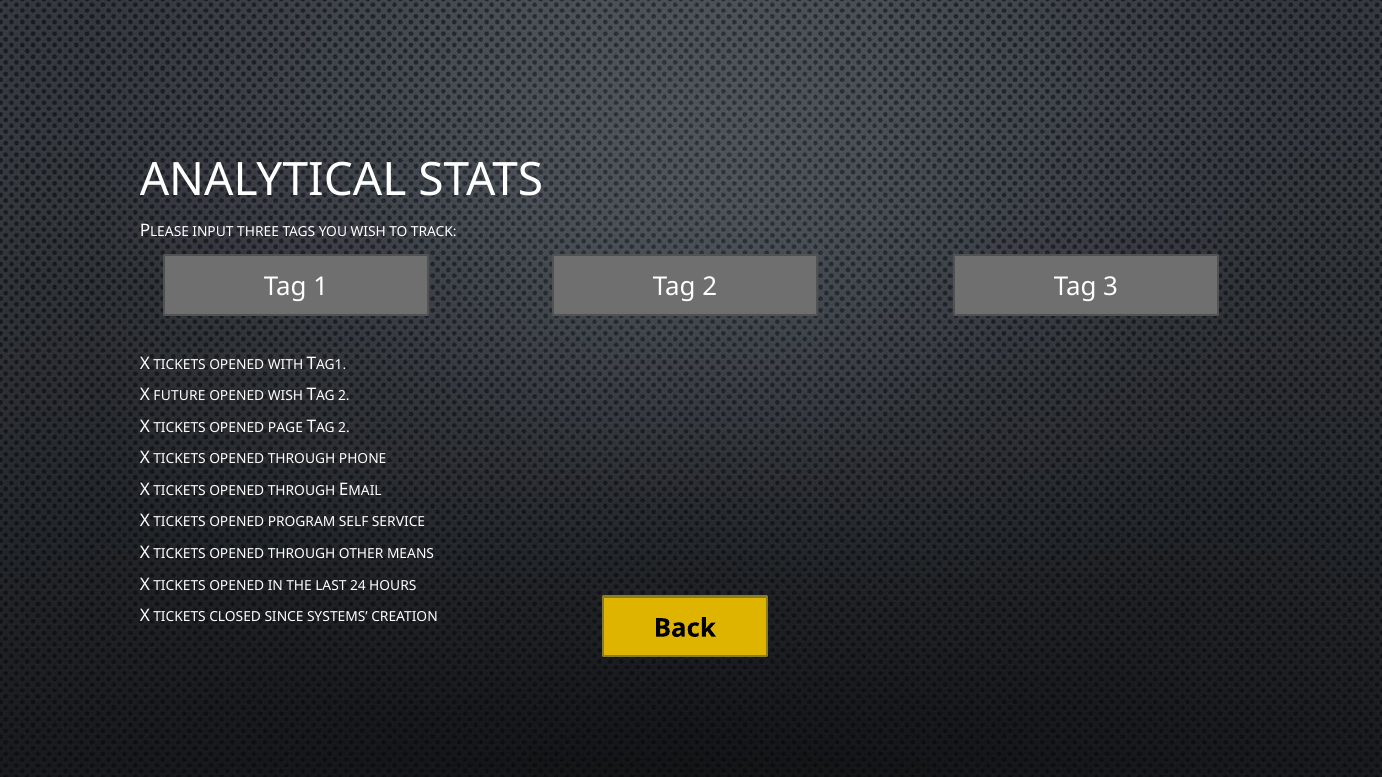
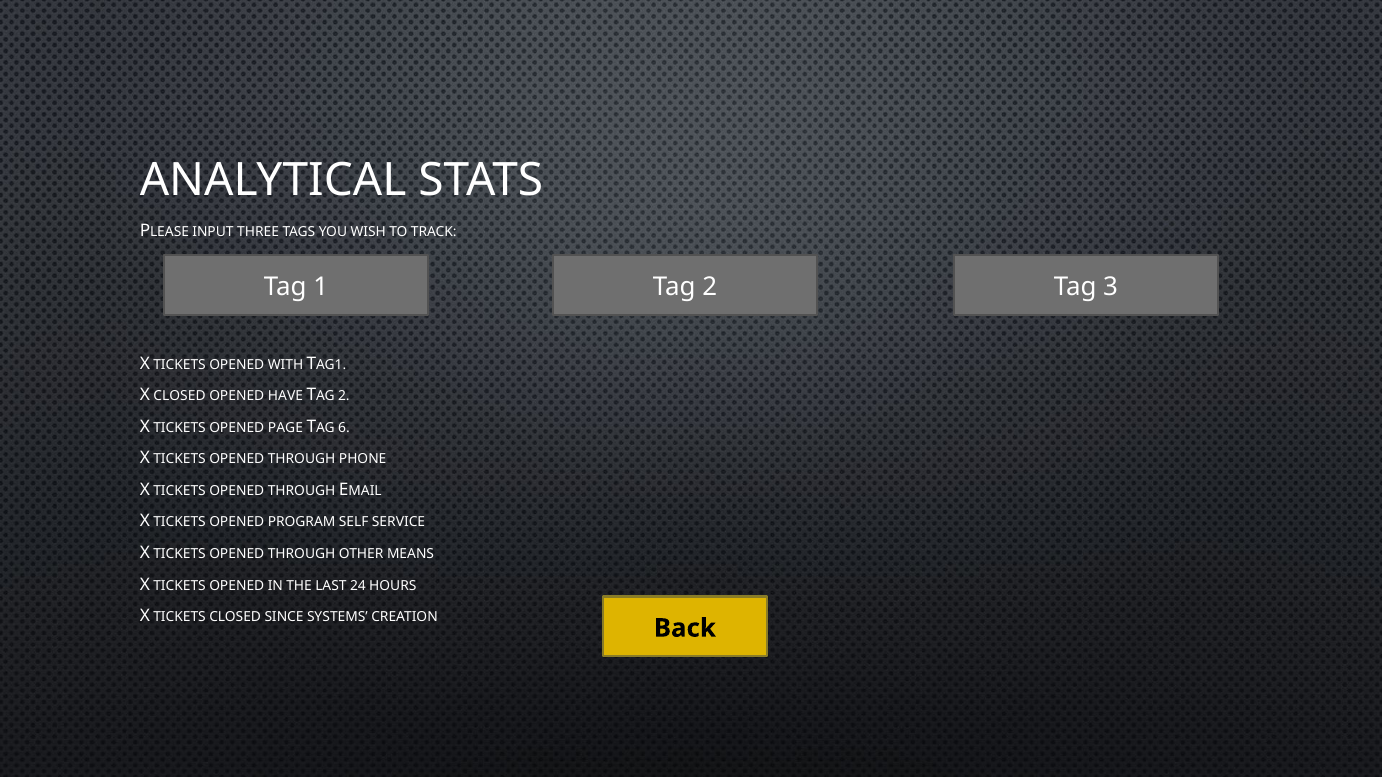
X FUTURE: FUTURE -> CLOSED
OPENED WISH: WISH -> HAVE
2 at (344, 428): 2 -> 6
